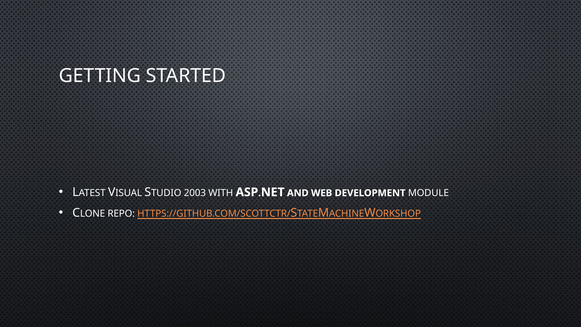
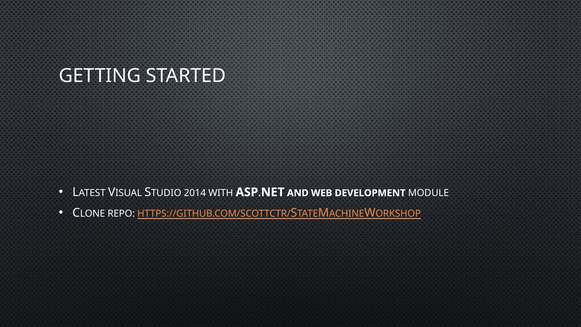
2003: 2003 -> 2014
